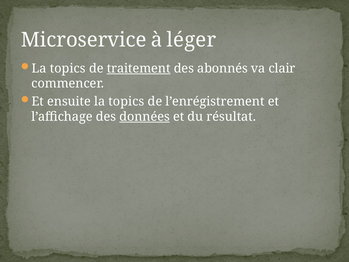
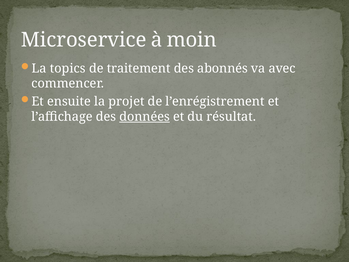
léger: léger -> moin
traitement underline: present -> none
clair: clair -> avec
ensuite la topics: topics -> projet
